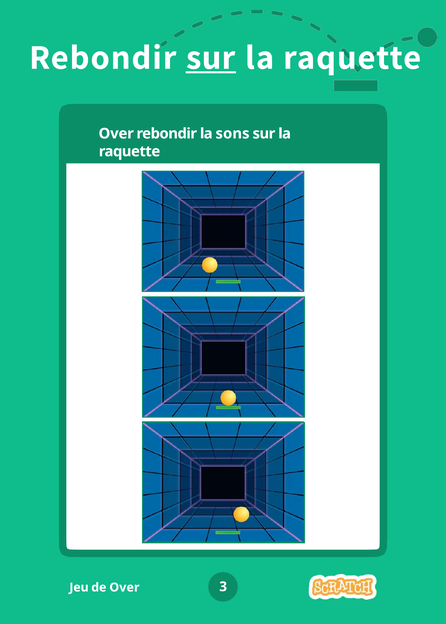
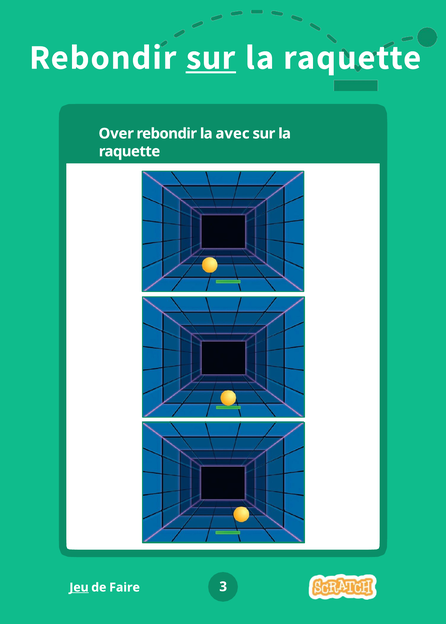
sons: sons -> avec
Jeu underline: none -> present
de Over: Over -> Faire
